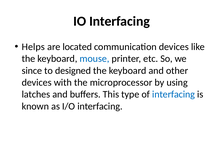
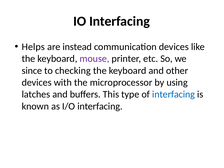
located: located -> instead
mouse colour: blue -> purple
designed: designed -> checking
